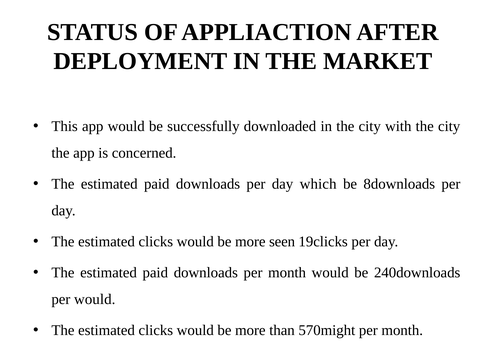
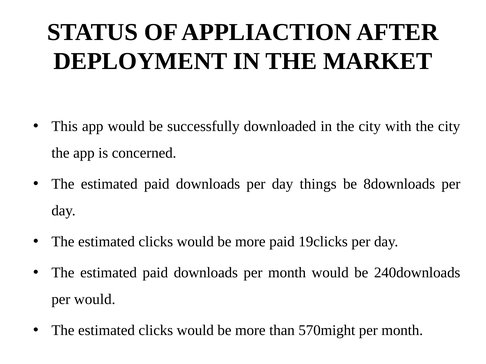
which: which -> things
more seen: seen -> paid
